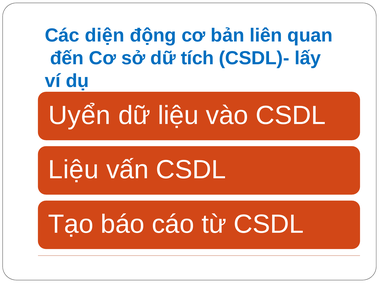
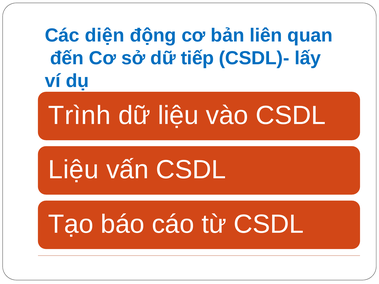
tích: tích -> tiếp
Uyển: Uyển -> Trình
